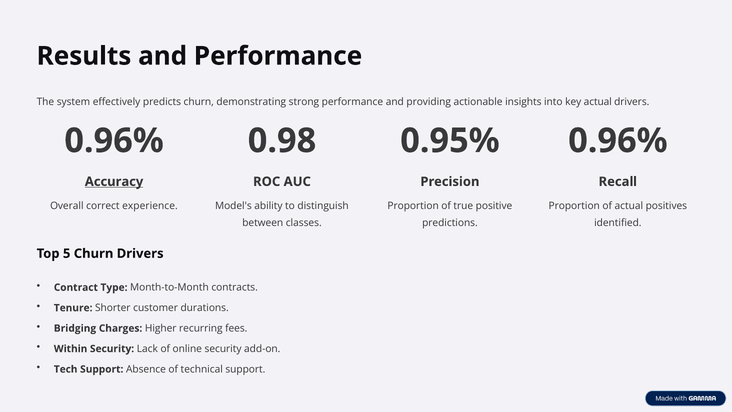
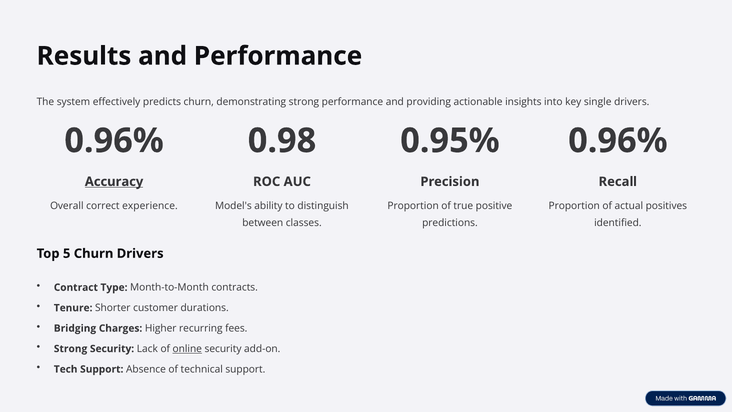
key actual: actual -> single
Within at (71, 349): Within -> Strong
online underline: none -> present
